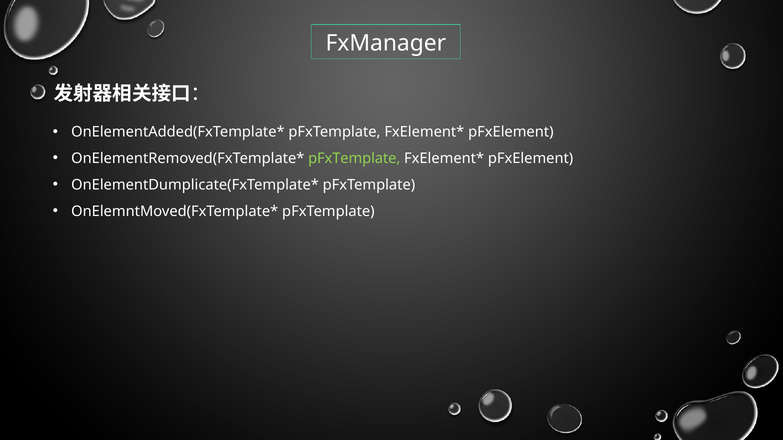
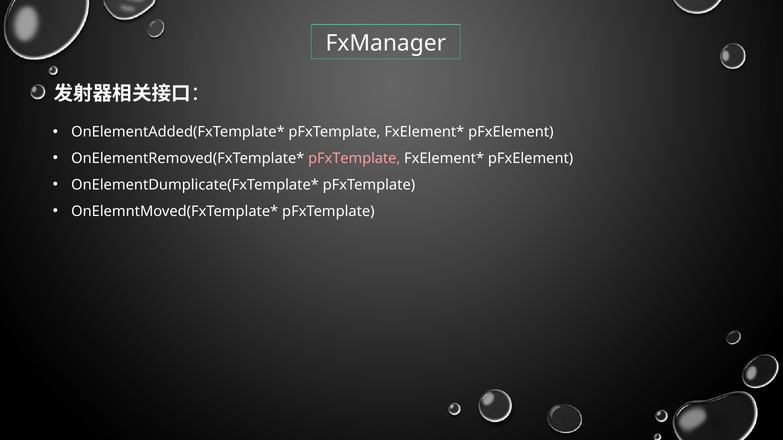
pFxTemplate at (354, 159) colour: light green -> pink
